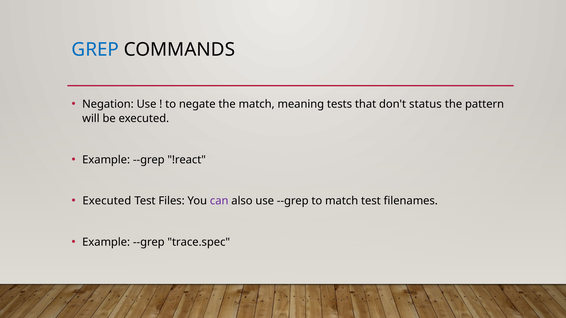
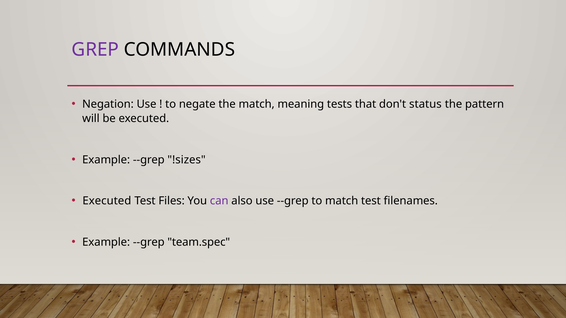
GREP colour: blue -> purple
!react: !react -> !sizes
trace.spec: trace.spec -> team.spec
